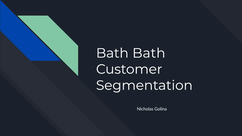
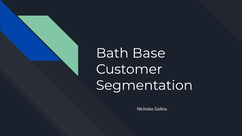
Bath Bath: Bath -> Base
